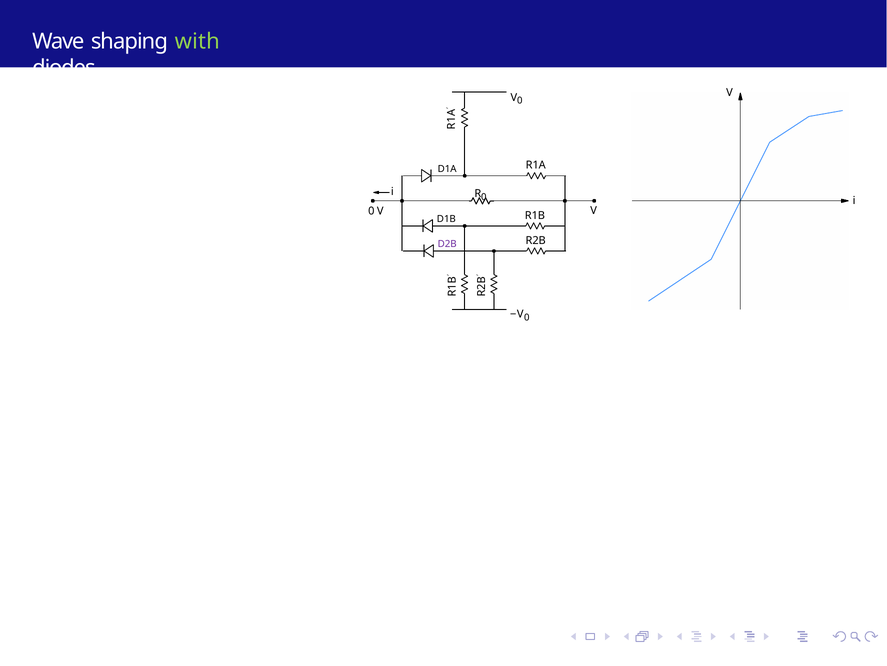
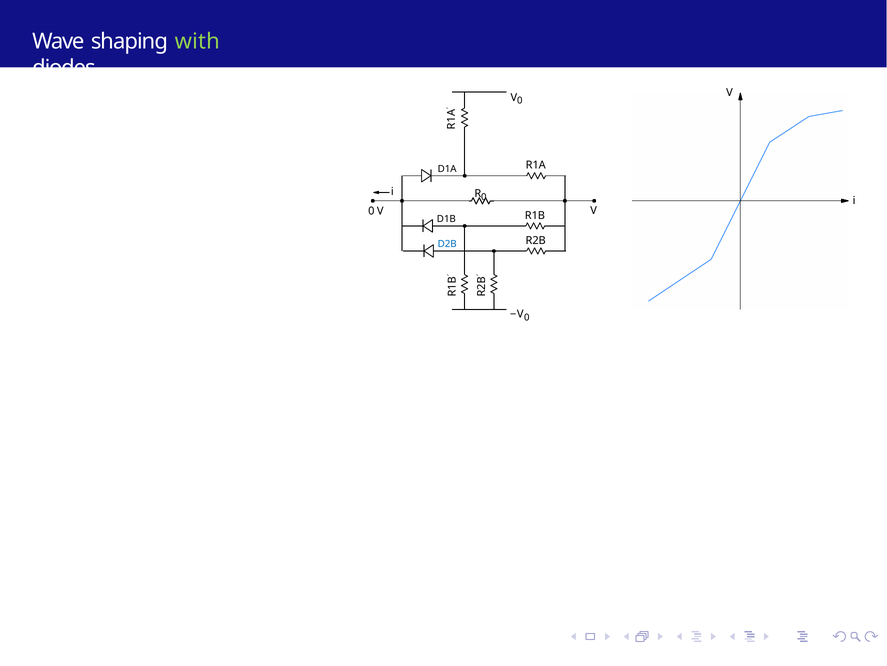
D2B colour: purple -> blue
